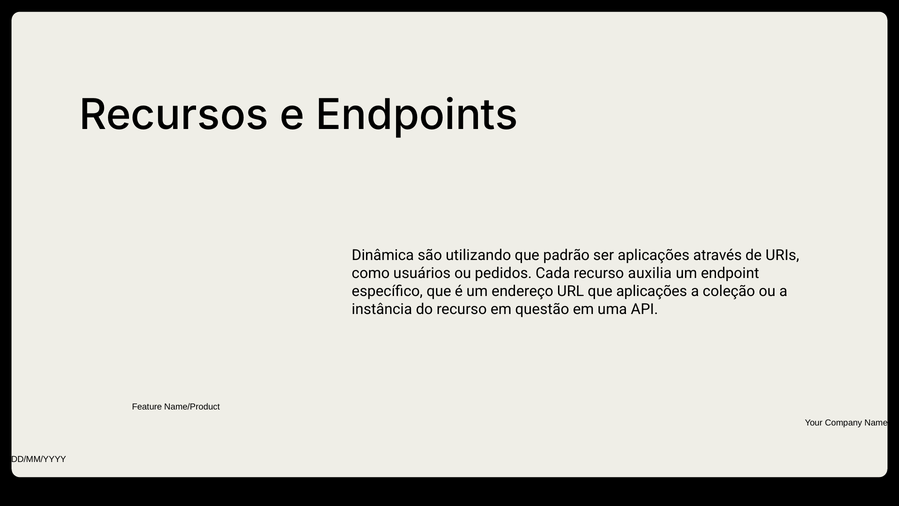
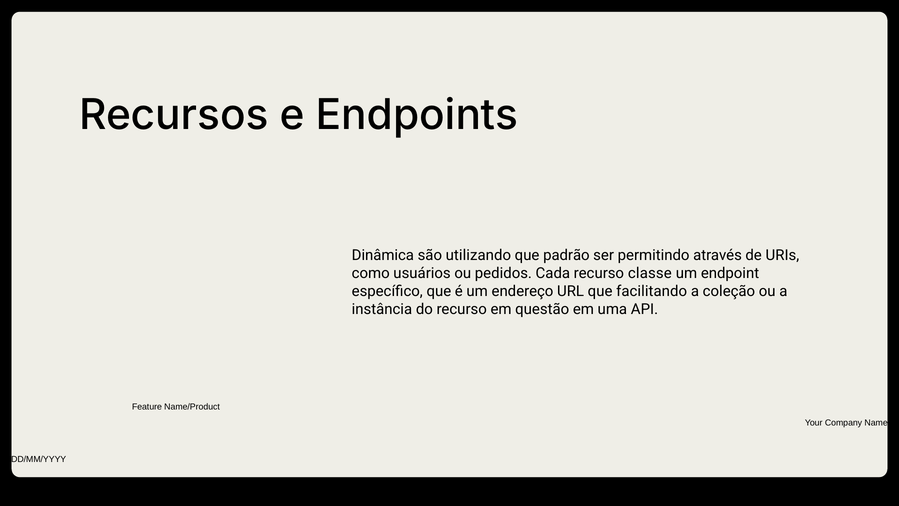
ser aplicações: aplicações -> permitindo
auxilia: auxilia -> classe
que aplicações: aplicações -> facilitando
